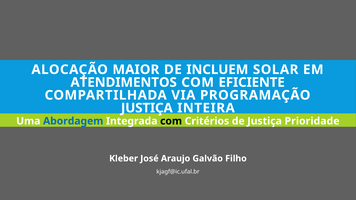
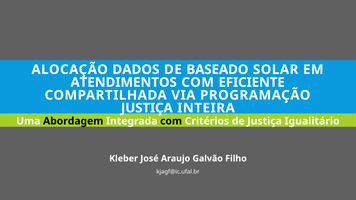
MAIOR: MAIOR -> DADOS
INCLUEM: INCLUEM -> BASEADO
Abordagem colour: blue -> black
Prioridade: Prioridade -> Igualitário
